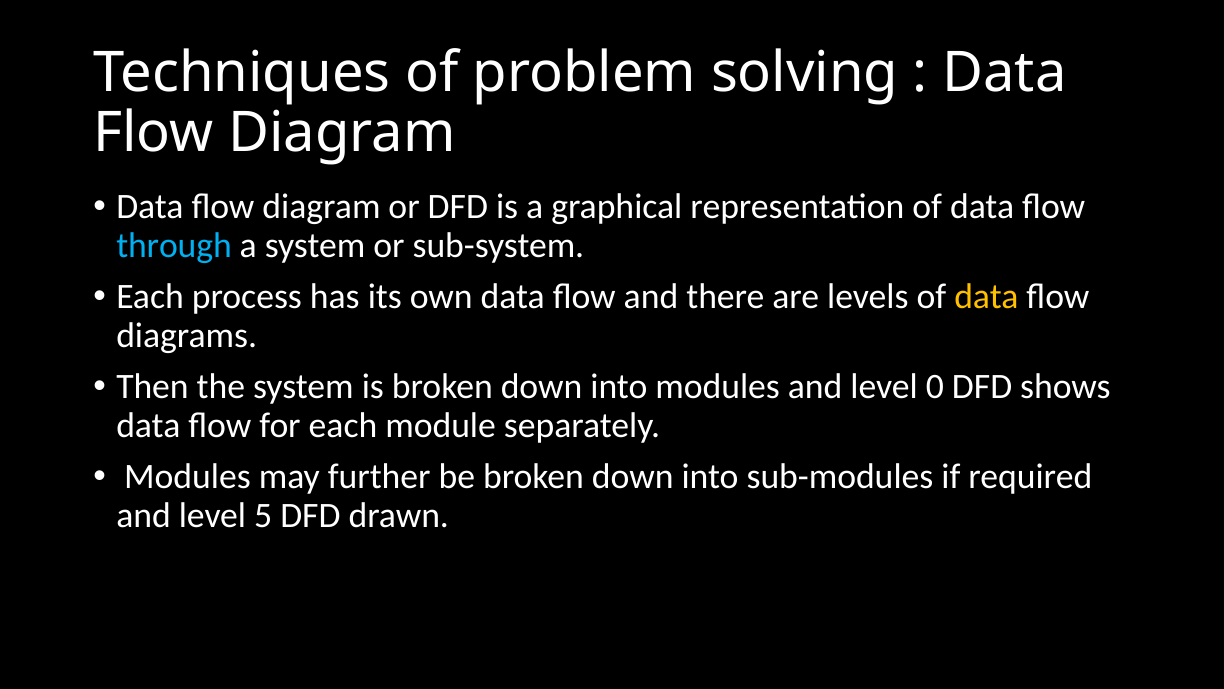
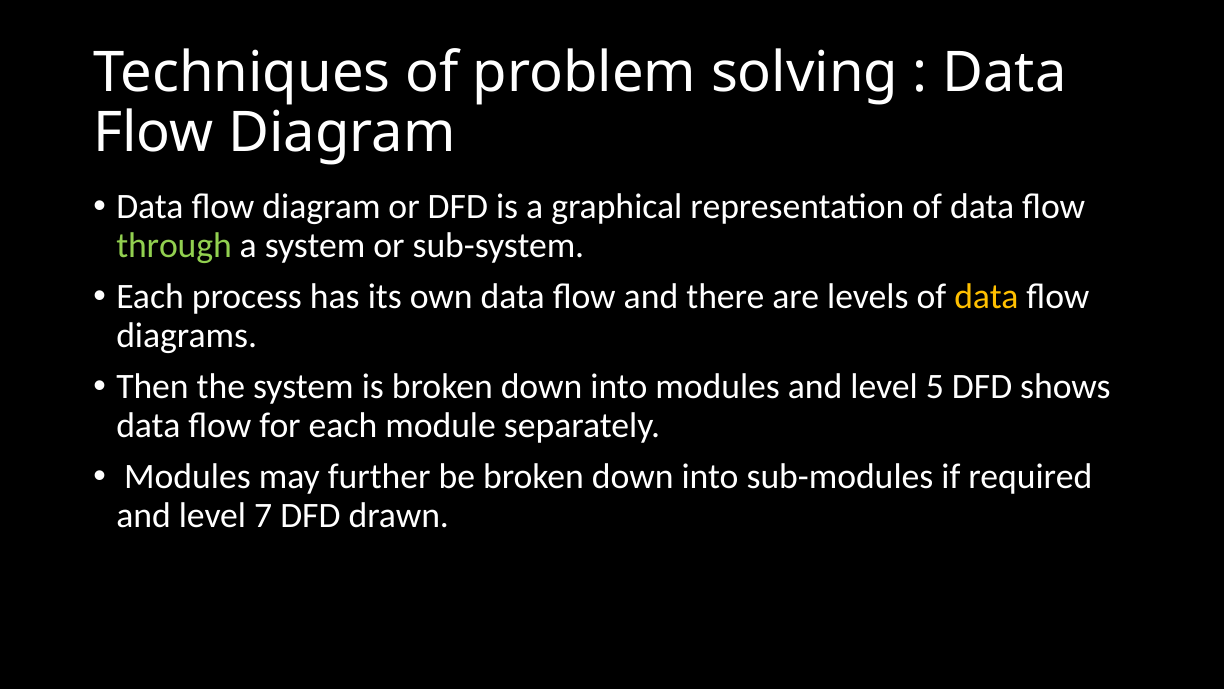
through colour: light blue -> light green
0: 0 -> 5
5: 5 -> 7
